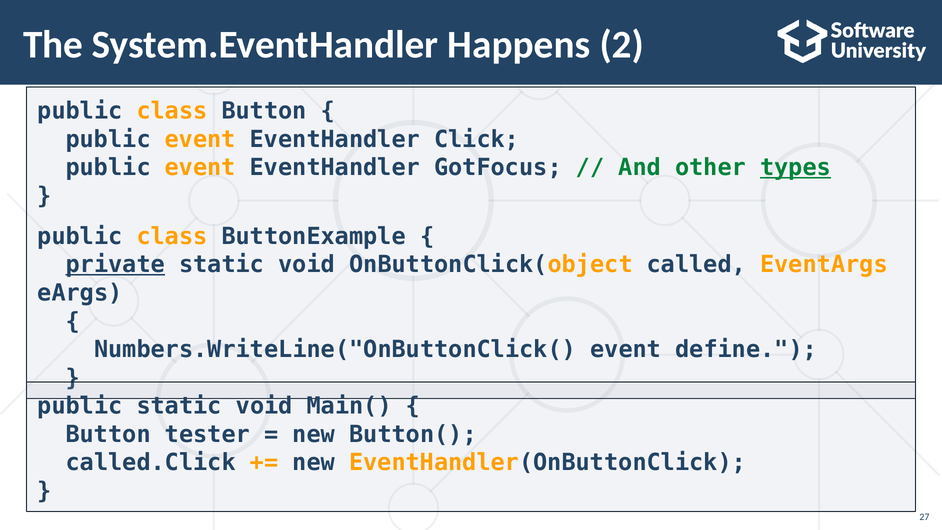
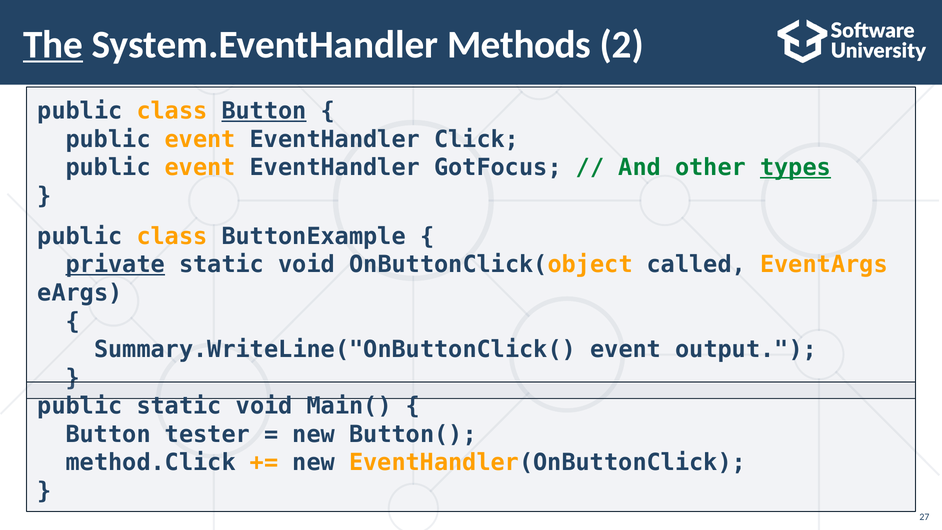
The underline: none -> present
Happens: Happens -> Methods
Button at (264, 111) underline: none -> present
Numbers.WriteLine("OnButtonClick(: Numbers.WriteLine("OnButtonClick( -> Summary.WriteLine("OnButtonClick(
define: define -> output
called.Click: called.Click -> method.Click
